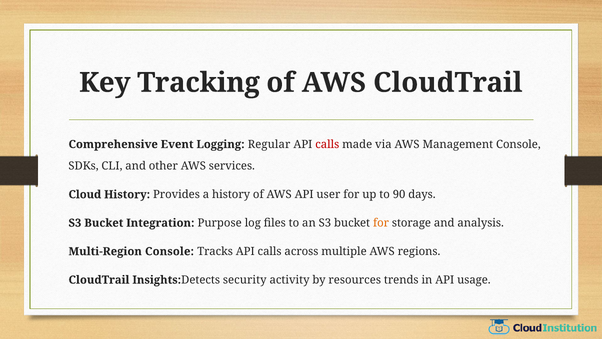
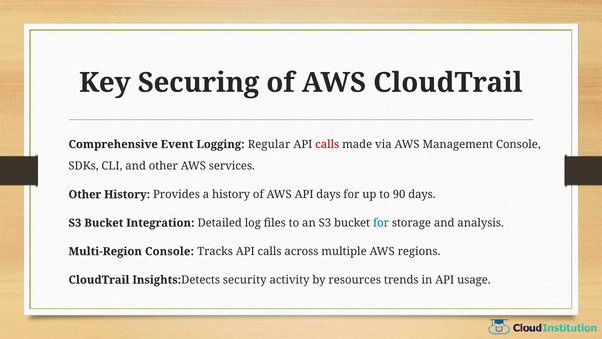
Tracking: Tracking -> Securing
Cloud at (85, 194): Cloud -> Other
API user: user -> days
Purpose: Purpose -> Detailed
for at (381, 223) colour: orange -> blue
